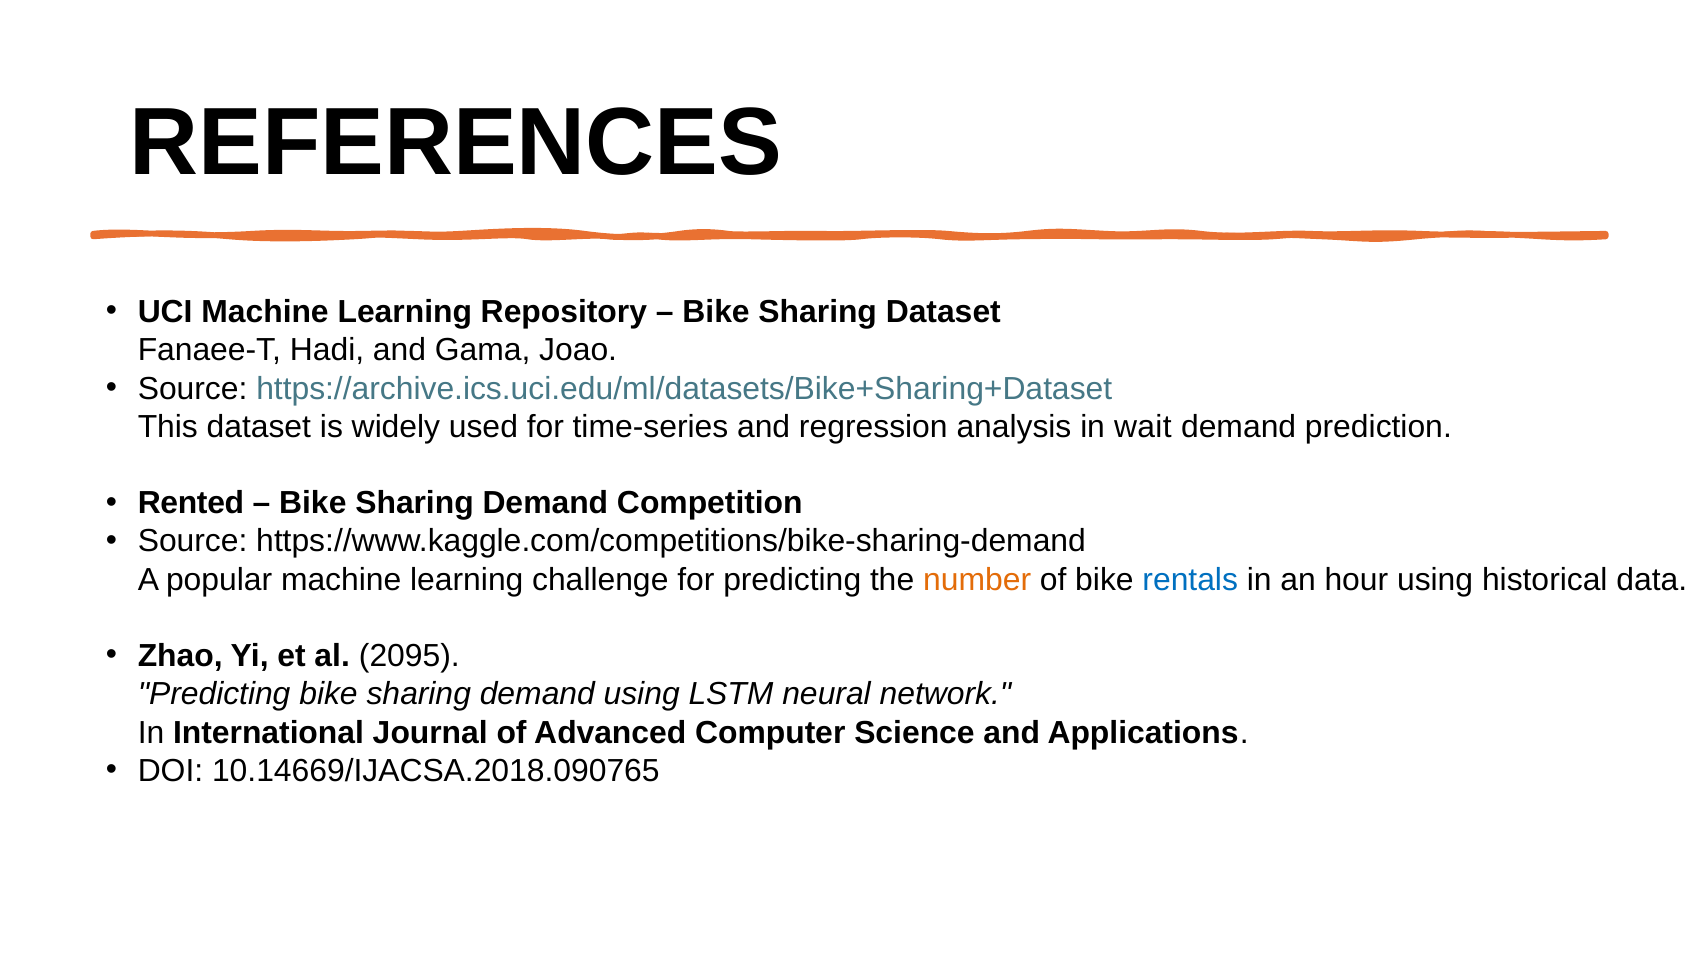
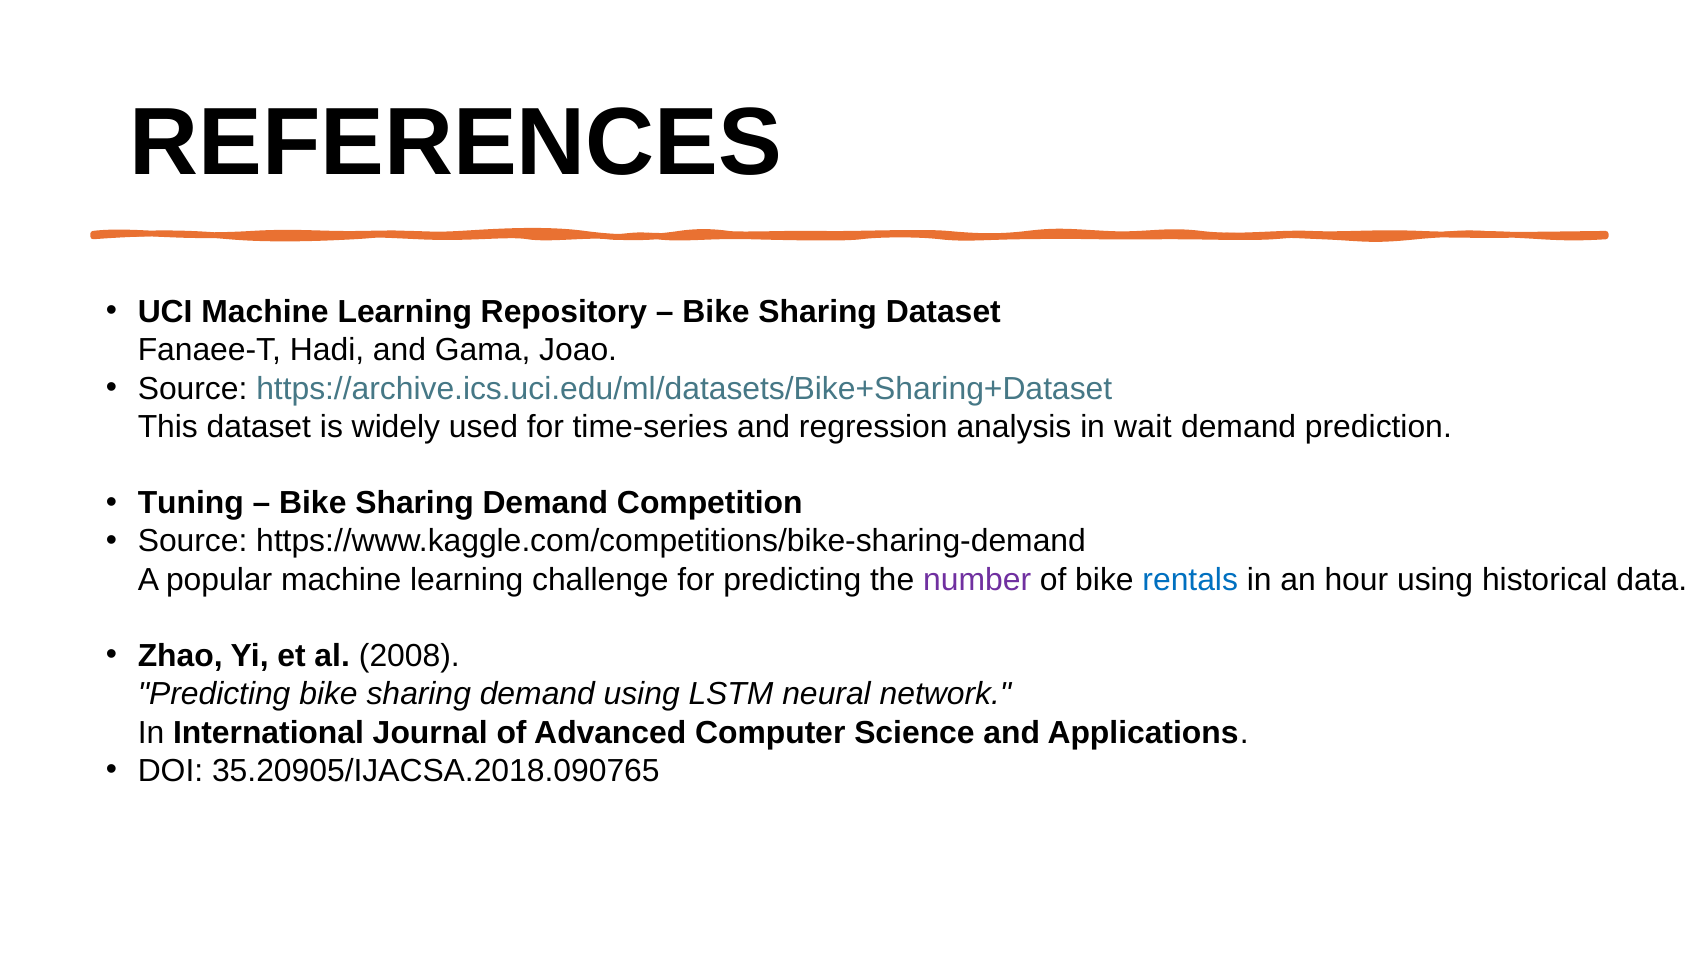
Rented: Rented -> Tuning
number colour: orange -> purple
2095: 2095 -> 2008
10.14669/IJACSA.2018.090765: 10.14669/IJACSA.2018.090765 -> 35.20905/IJACSA.2018.090765
